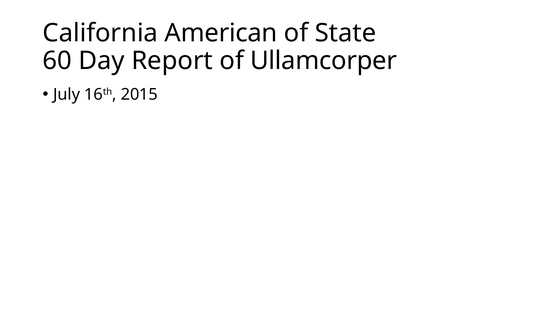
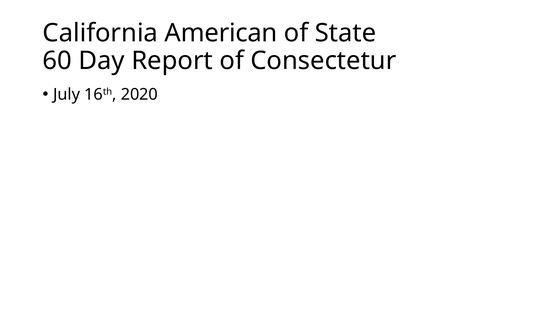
Ullamcorper: Ullamcorper -> Consectetur
2015: 2015 -> 2020
